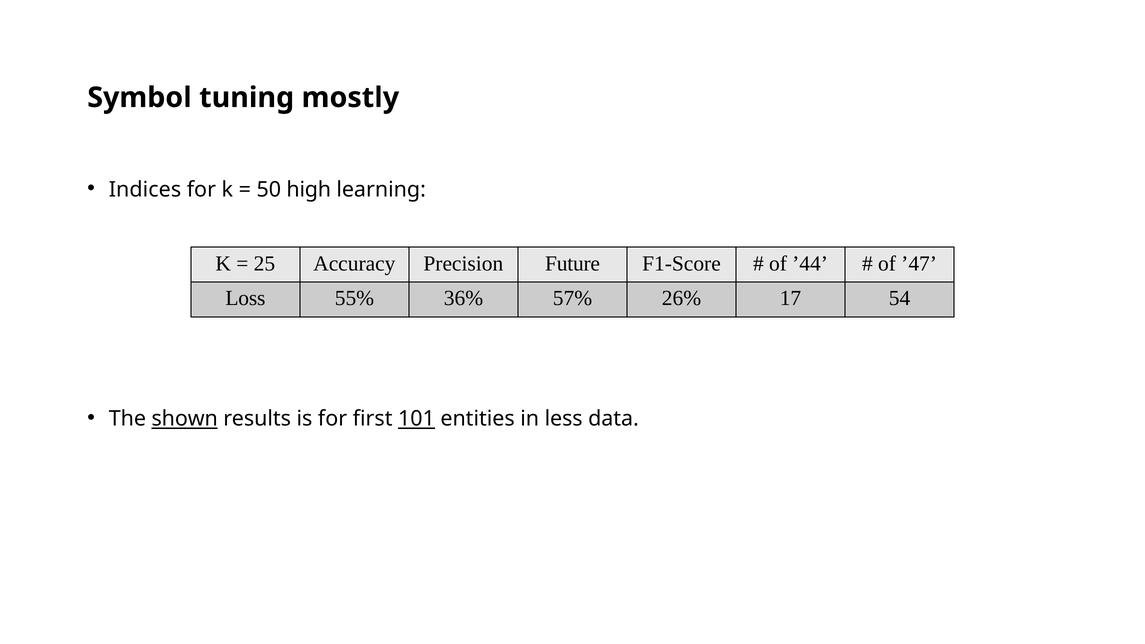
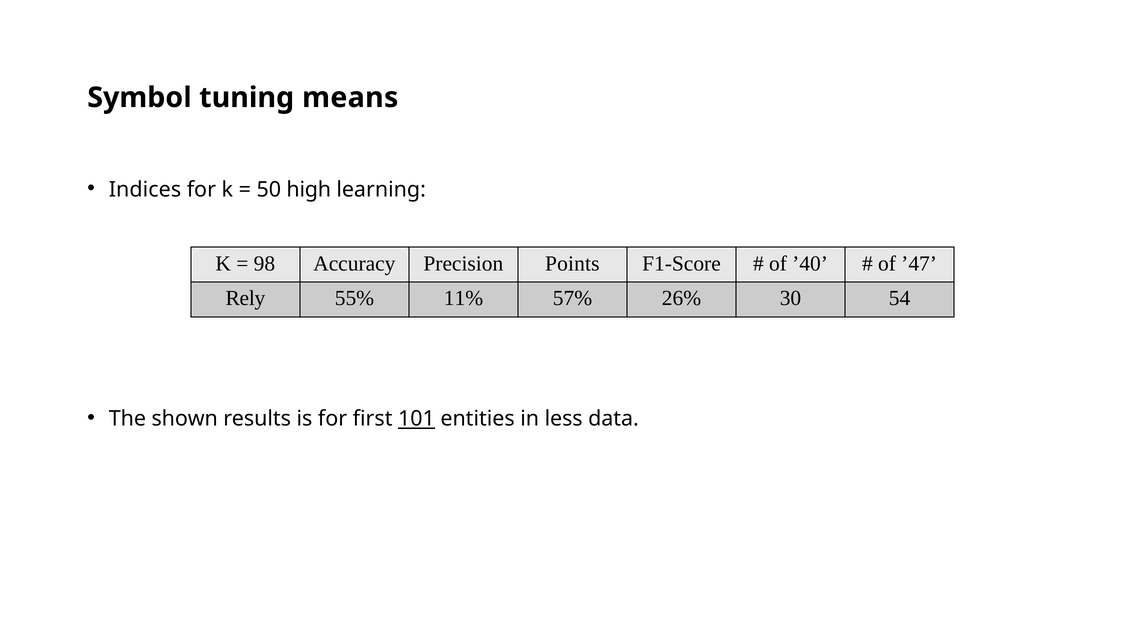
mostly: mostly -> means
25: 25 -> 98
Future: Future -> Points
’44: ’44 -> ’40
Loss: Loss -> Rely
36%: 36% -> 11%
17: 17 -> 30
shown underline: present -> none
